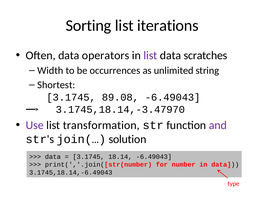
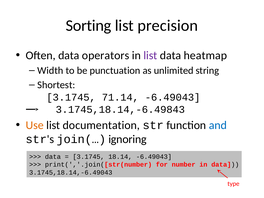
iterations: iterations -> precision
scratches: scratches -> heatmap
occurrences: occurrences -> punctuation
89.08: 89.08 -> 71.14
3.1745,18.14,-3.47970: 3.1745,18.14,-3.47970 -> 3.1745,18.14,-6.49843
Use colour: purple -> orange
transformation: transformation -> documentation
and colour: purple -> blue
solution: solution -> ignoring
